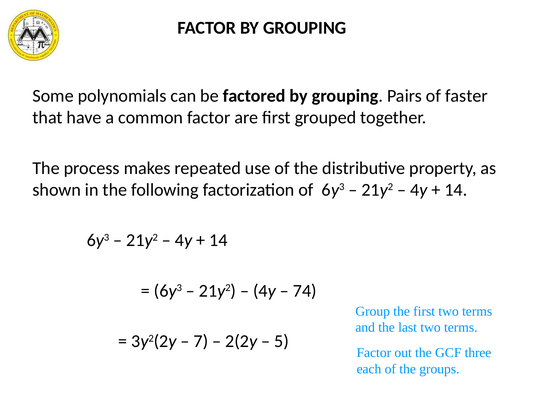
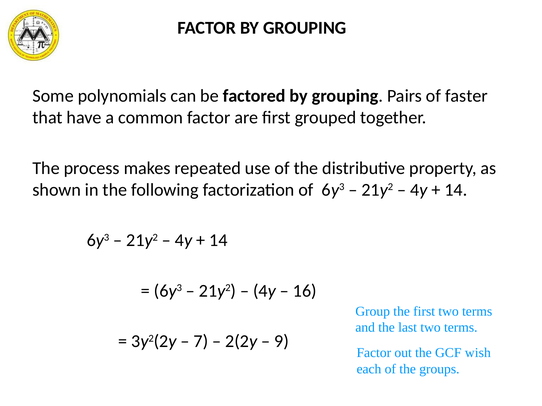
74: 74 -> 16
5: 5 -> 9
three: three -> wish
